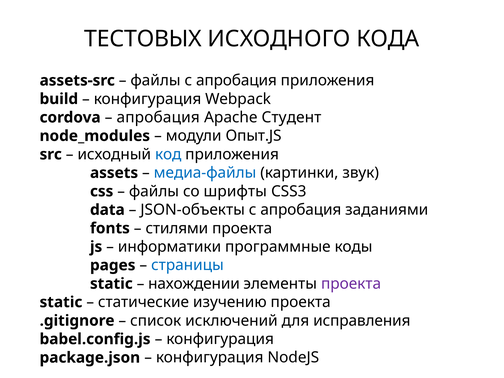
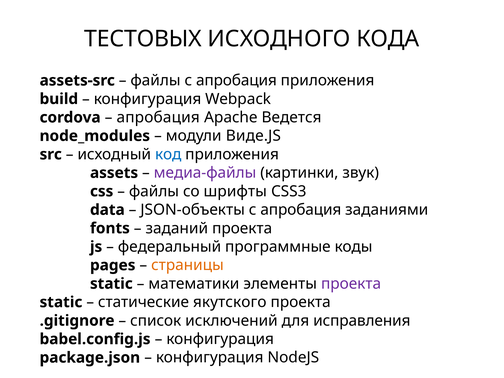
Студент: Студент -> Ведется
Опыт.JS: Опыт.JS -> Виде.JS
медиа-файлы colour: blue -> purple
стилями: стилями -> заданий
информатики: информатики -> федеральный
страницы colour: blue -> orange
нахождении: нахождении -> математики
изучению: изучению -> якутского
